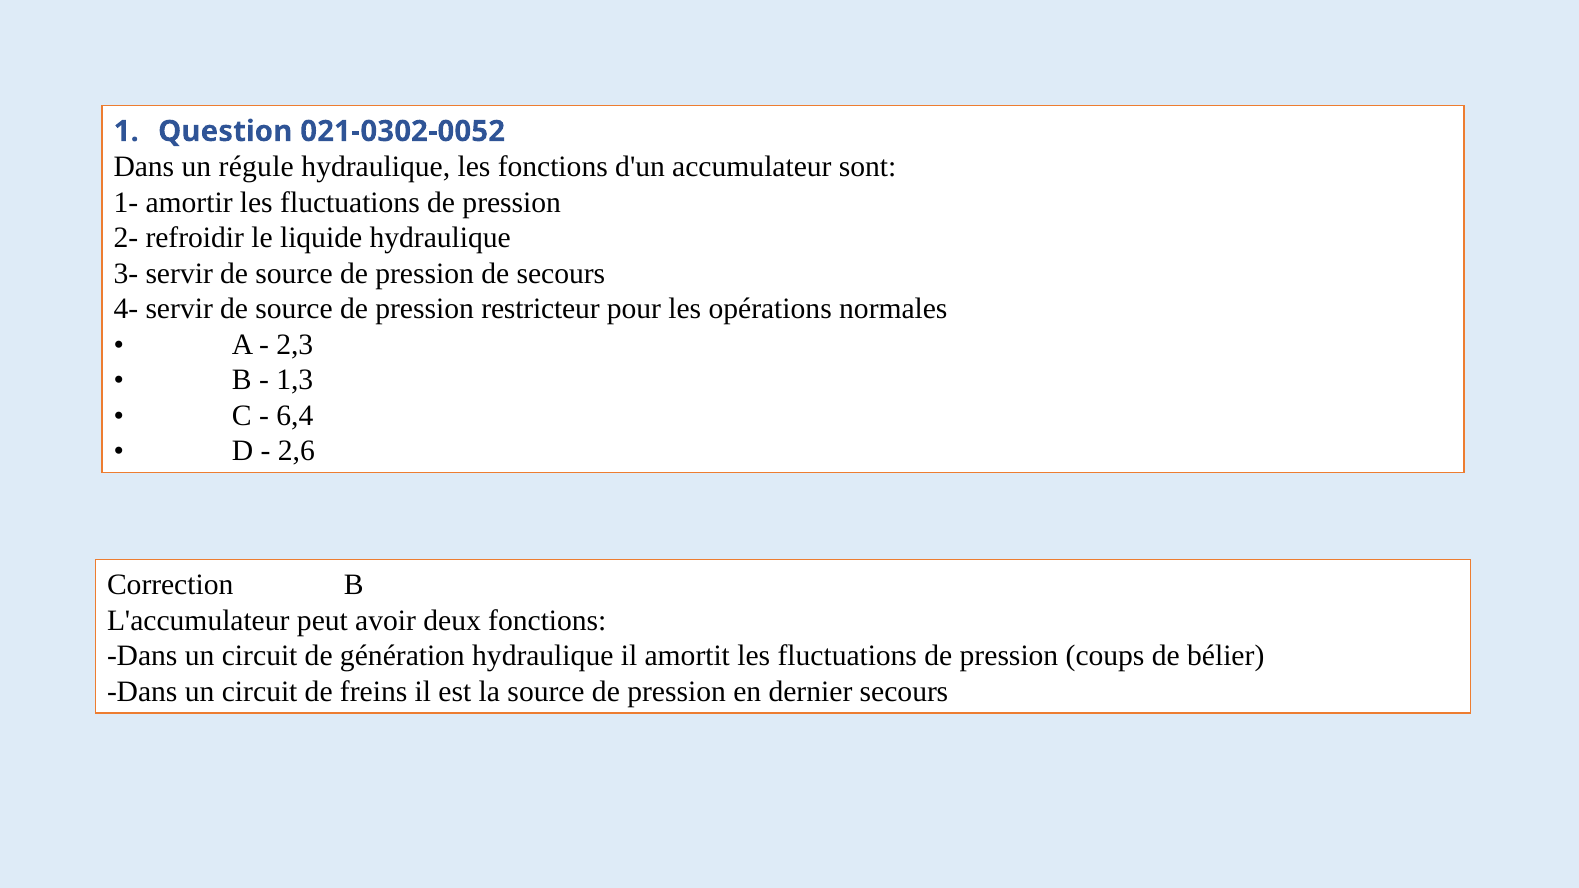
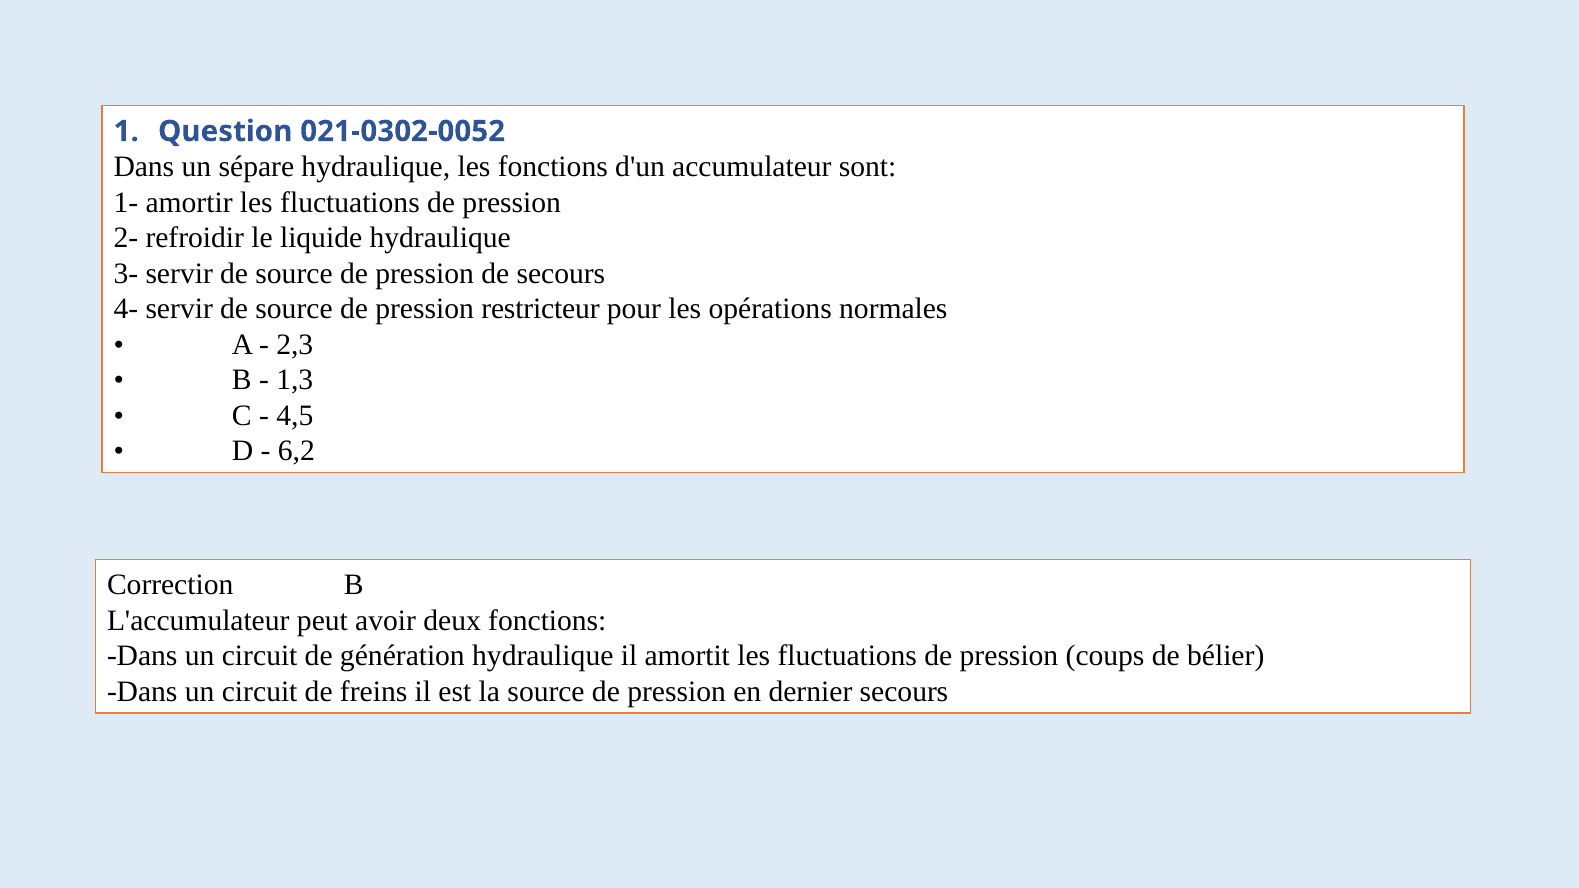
régule: régule -> sépare
6,4: 6,4 -> 4,5
2,6: 2,6 -> 6,2
